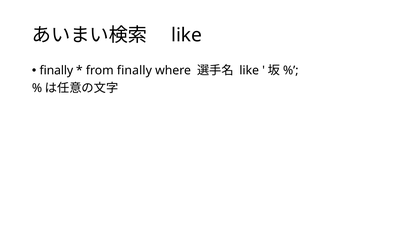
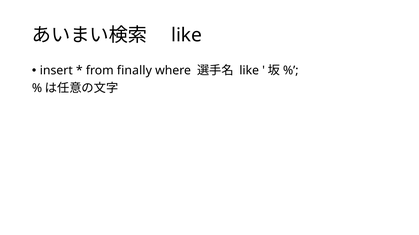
finally at (56, 71): finally -> insert
